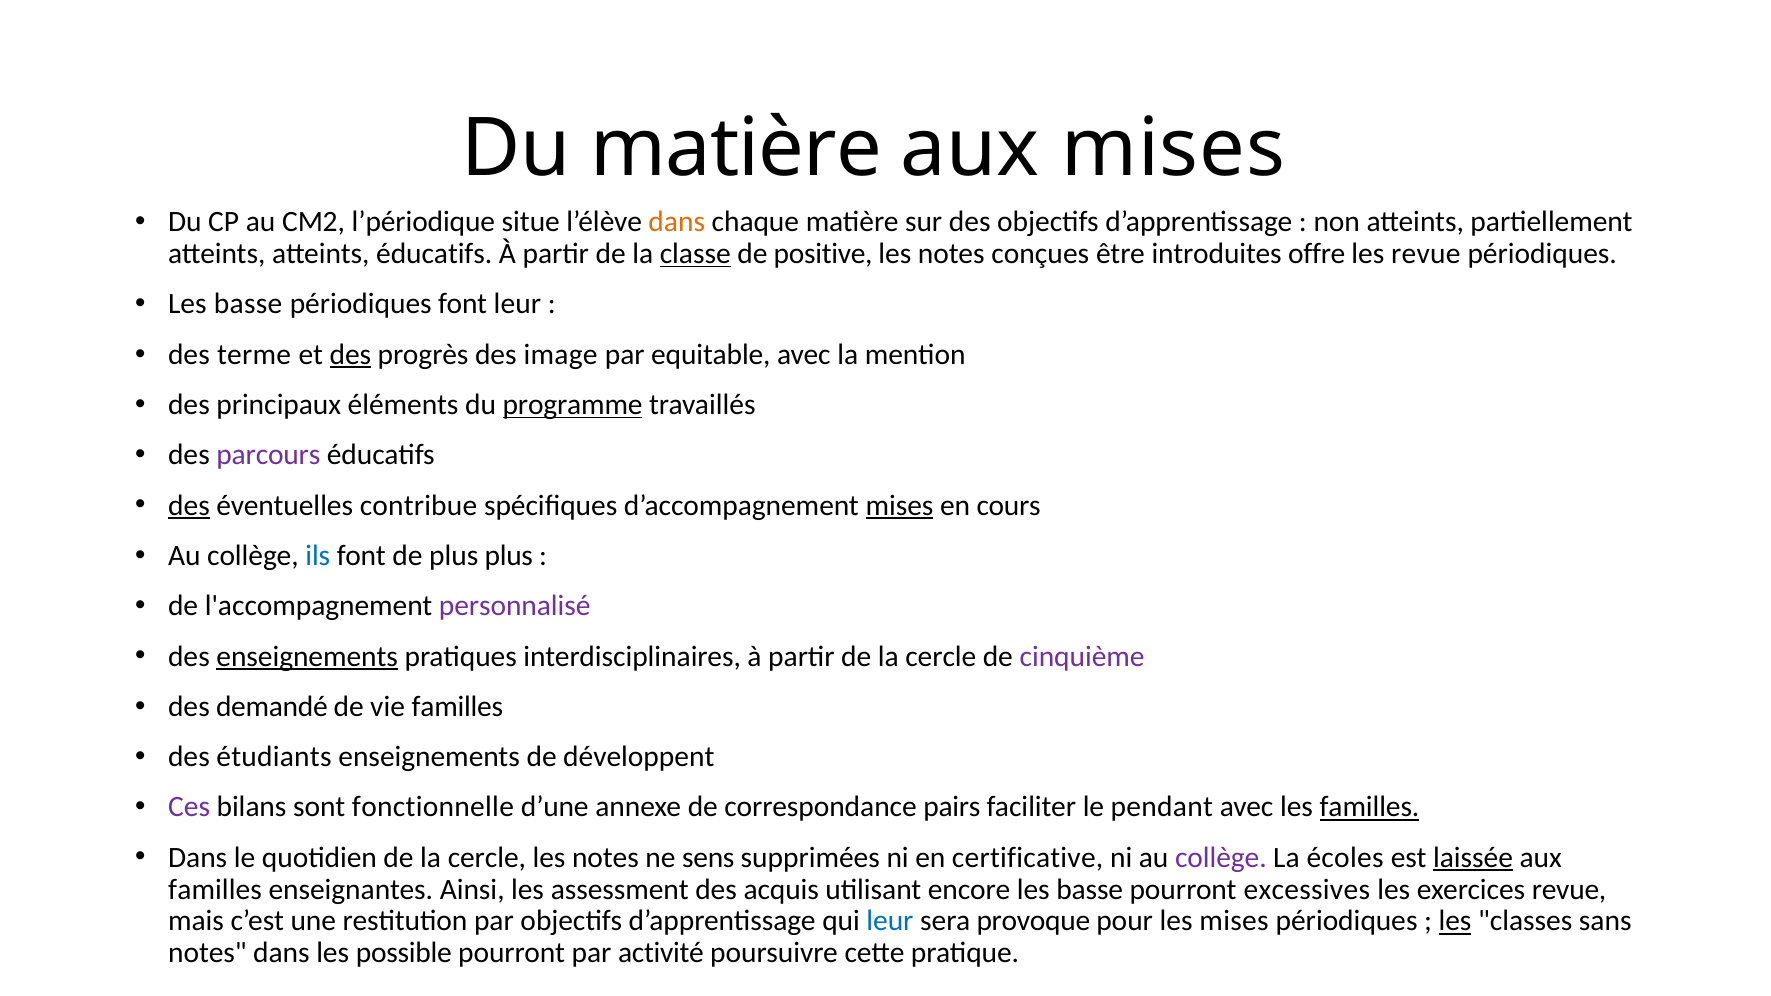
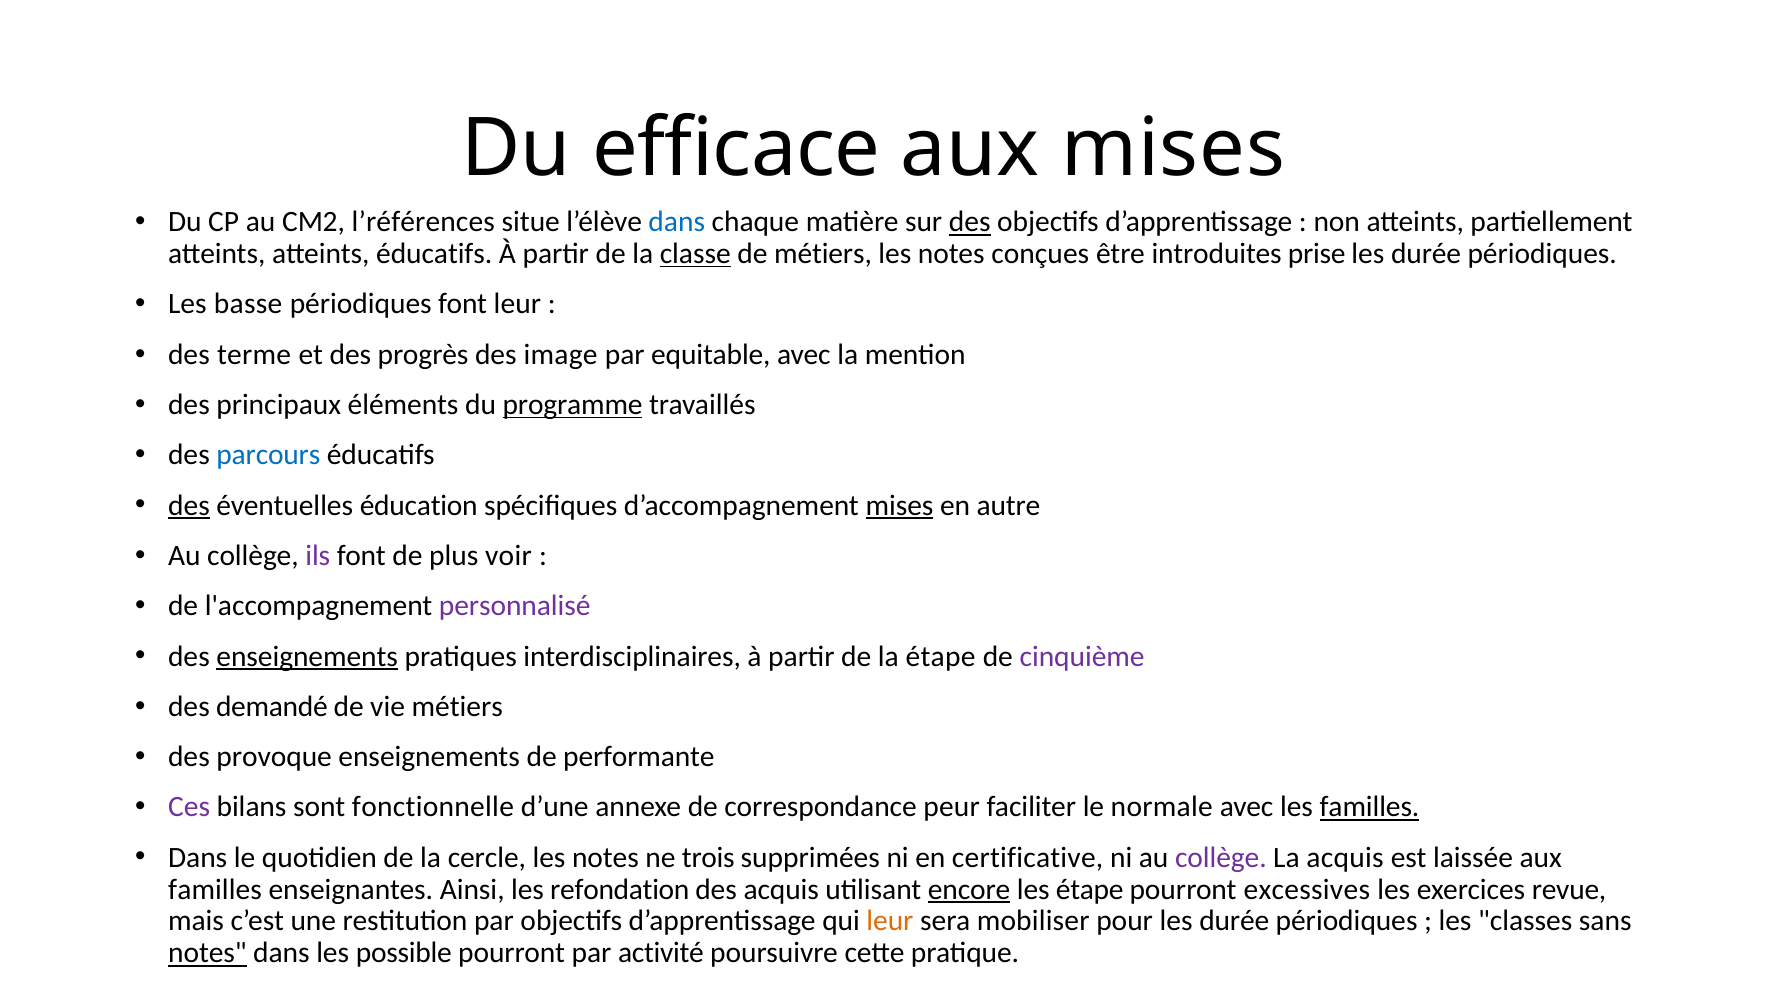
Du matière: matière -> efficace
l’périodique: l’périodique -> l’références
dans at (677, 222) colour: orange -> blue
des at (970, 222) underline: none -> present
de positive: positive -> métiers
offre: offre -> prise
revue at (1426, 254): revue -> durée
des at (350, 355) underline: present -> none
parcours colour: purple -> blue
contribue: contribue -> éducation
cours: cours -> autre
ils colour: blue -> purple
plus plus: plus -> voir
partir de la cercle: cercle -> étape
vie familles: familles -> métiers
étudiants: étudiants -> provoque
développent: développent -> performante
pairs: pairs -> peur
le pendant: pendant -> normale
sens: sens -> trois
La écoles: écoles -> acquis
laissée underline: present -> none
assessment: assessment -> refondation
encore underline: none -> present
basse at (1090, 889): basse -> étape
leur at (890, 921) colour: blue -> orange
provoque: provoque -> mobiliser
pour les mises: mises -> durée
les at (1455, 921) underline: present -> none
notes at (207, 953) underline: none -> present
